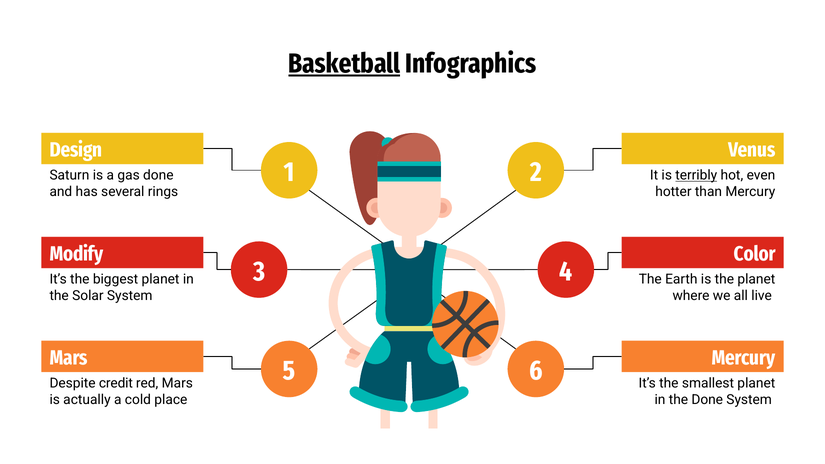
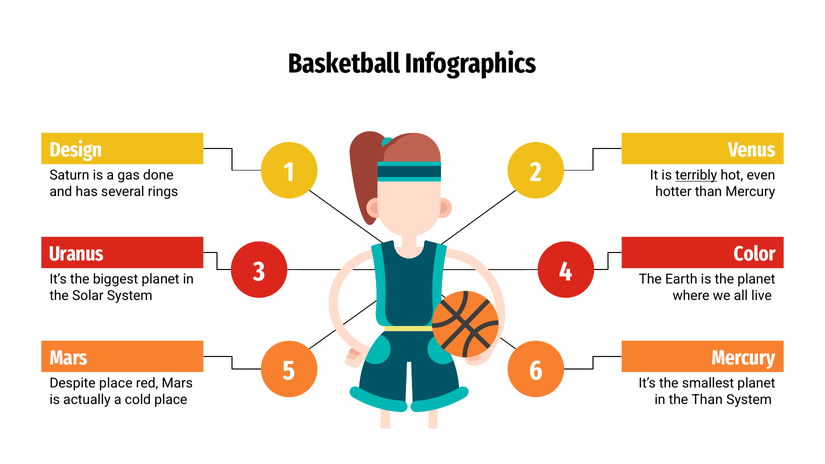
Basketball underline: present -> none
Modify: Modify -> Uranus
Despite credit: credit -> place
the Done: Done -> Than
